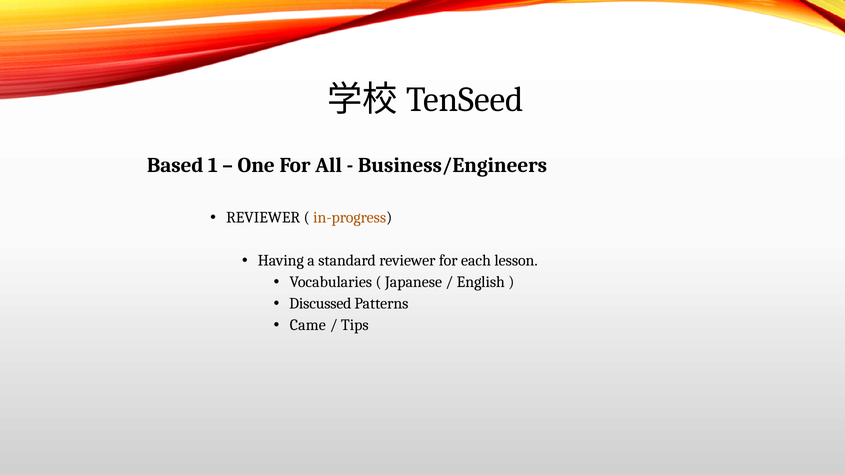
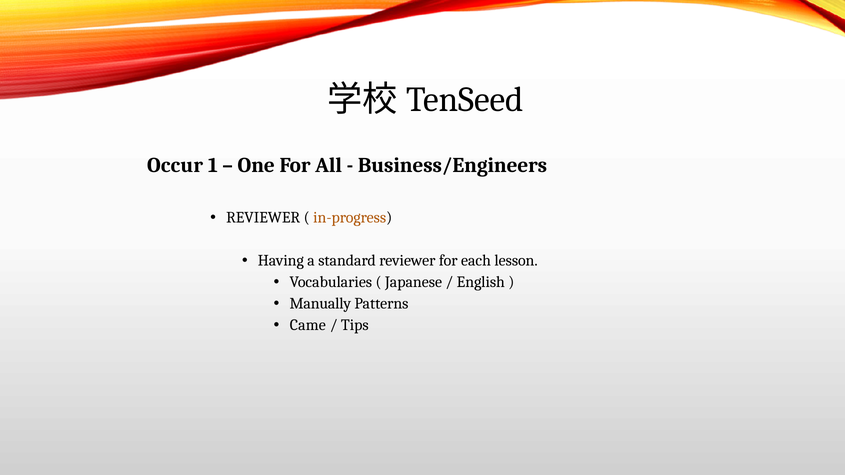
Based: Based -> Occur
Discussed: Discussed -> Manually
